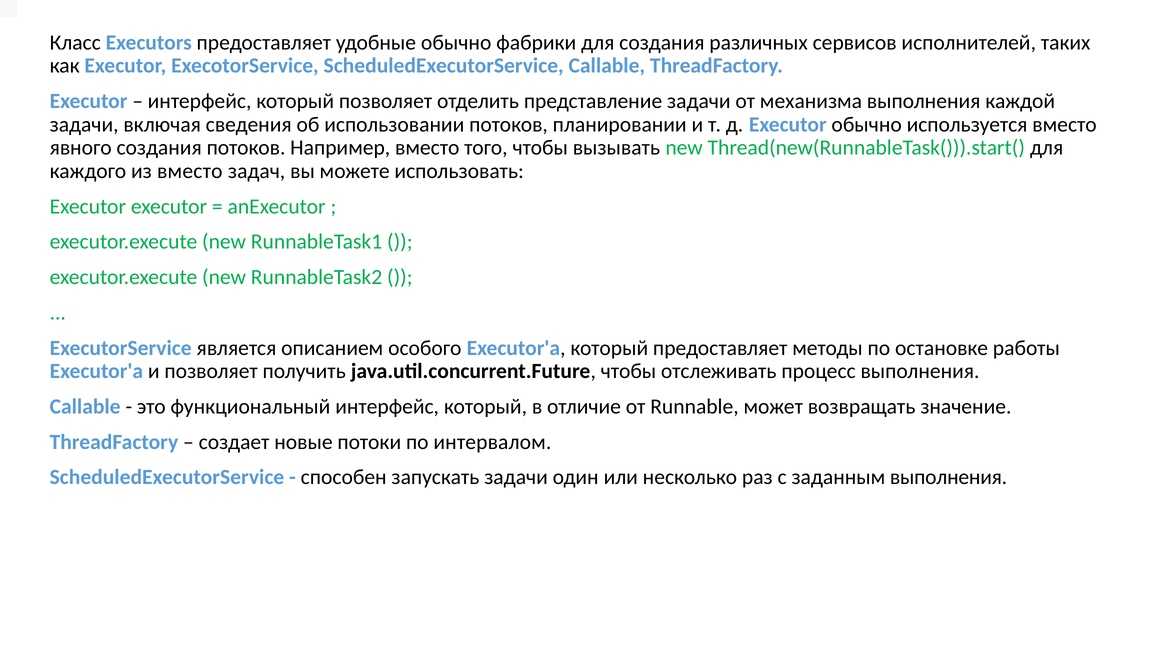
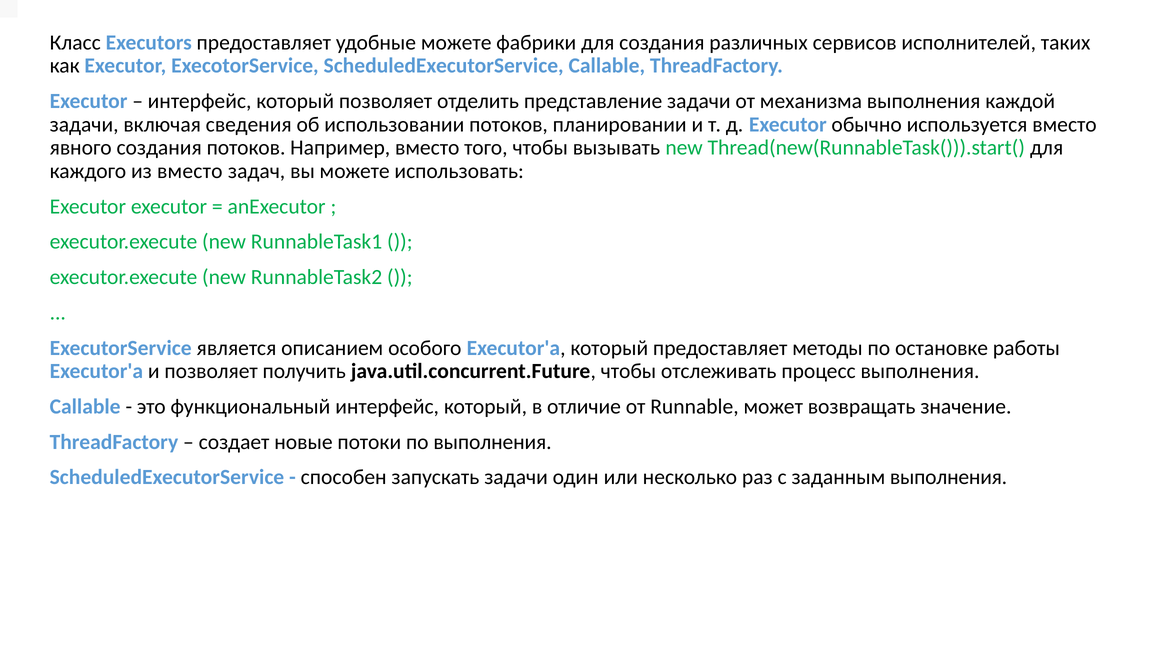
удобные обычно: обычно -> можете
по интервалом: интервалом -> выполнения
